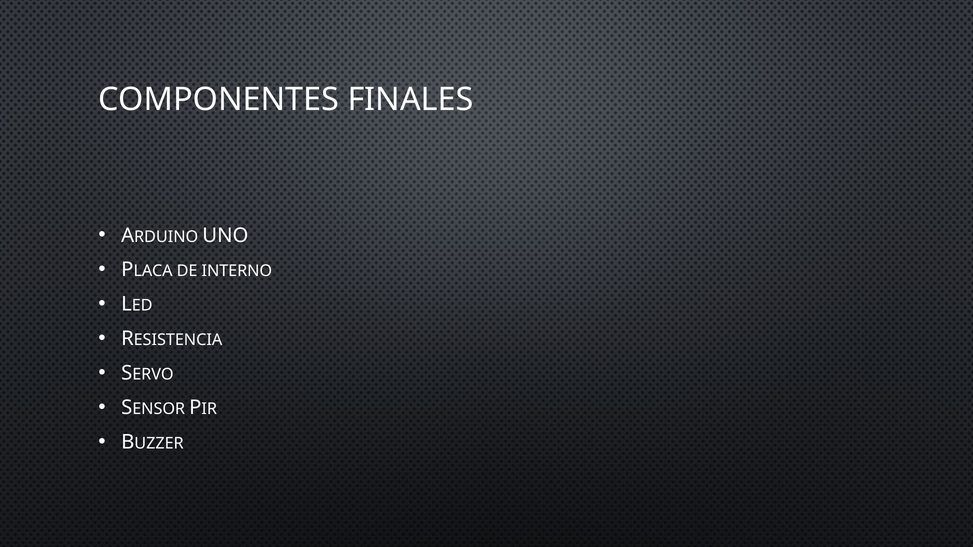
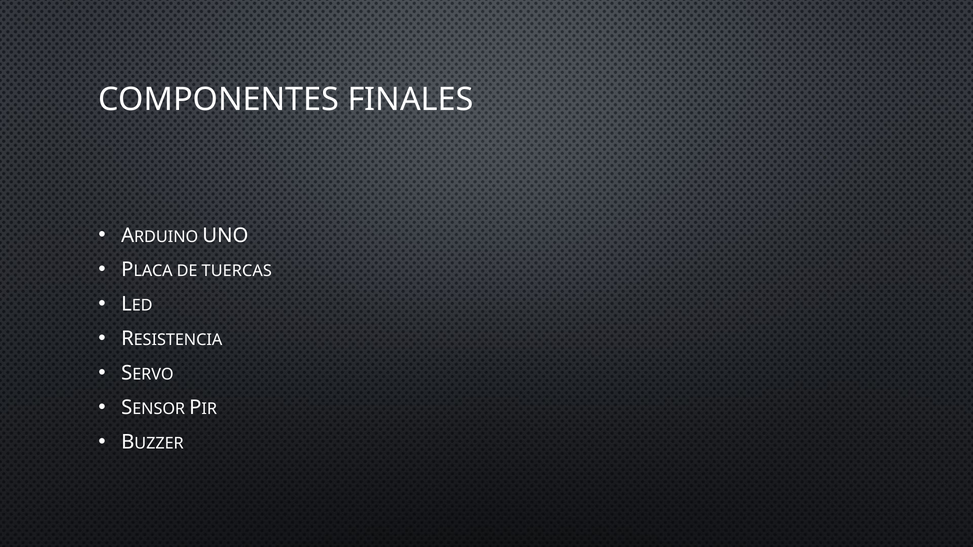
INTERNO: INTERNO -> TUERCAS
